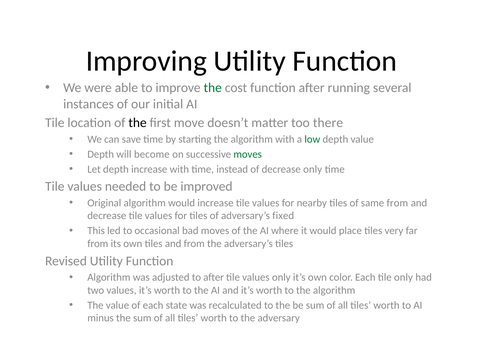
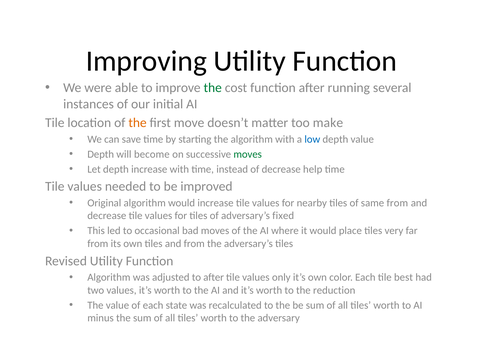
the at (138, 123) colour: black -> orange
there: there -> make
low colour: green -> blue
decrease only: only -> help
tile only: only -> best
to the algorithm: algorithm -> reduction
